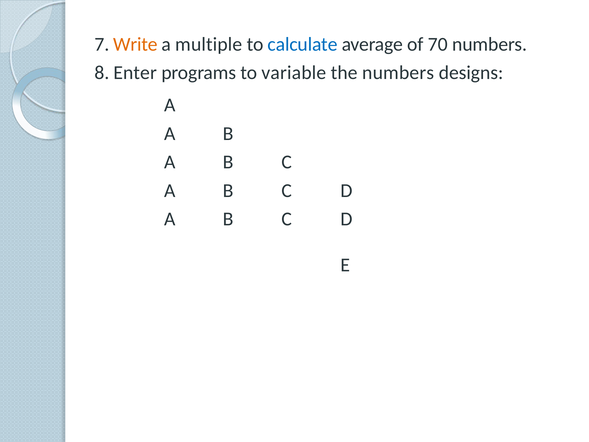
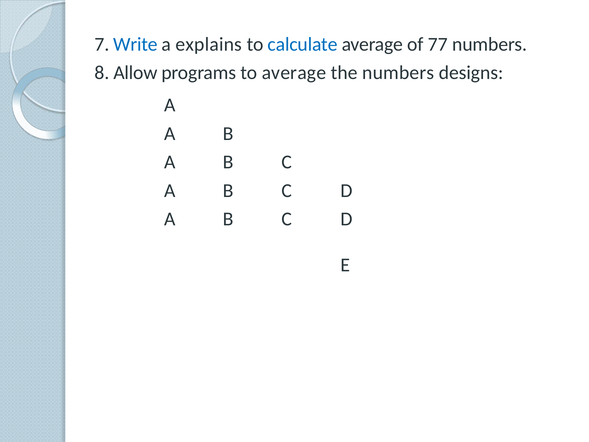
Write colour: orange -> blue
multiple: multiple -> explains
70: 70 -> 77
Enter: Enter -> Allow
to variable: variable -> average
